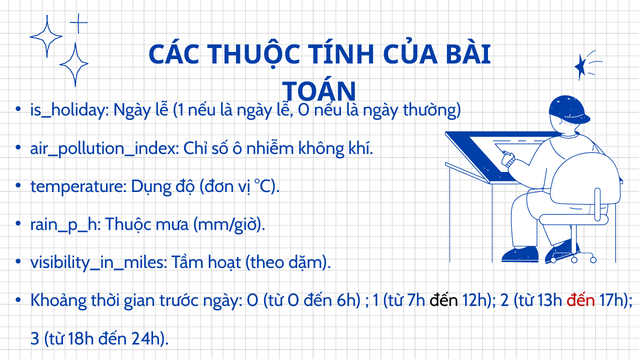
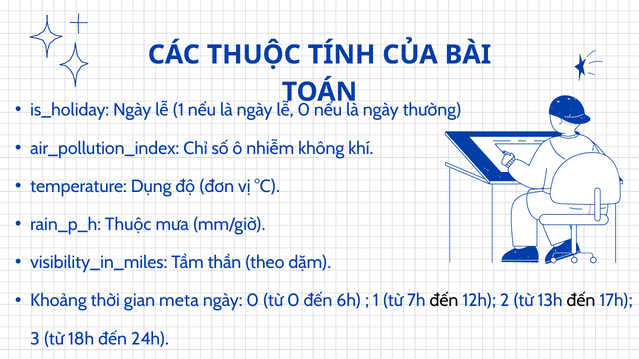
hoạt: hoạt -> thần
trước: trước -> meta
đến at (581, 301) colour: red -> black
